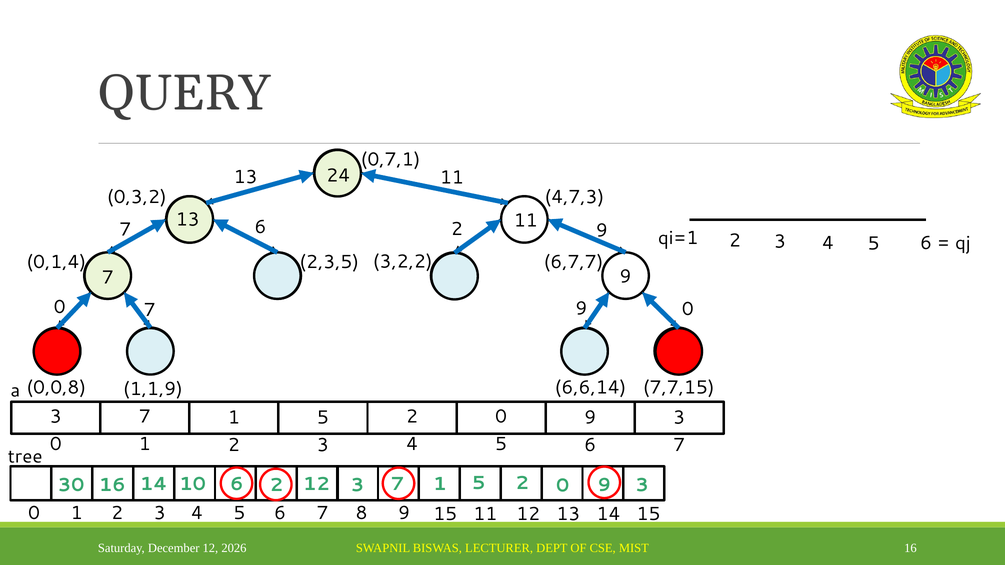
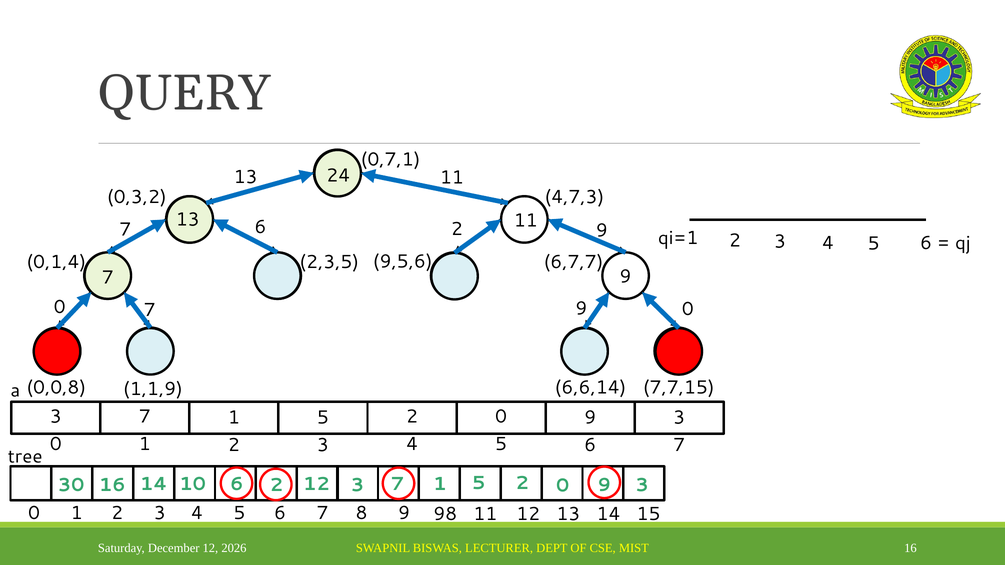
3,2,2: 3,2,2 -> 9,5,6
9 15: 15 -> 98
